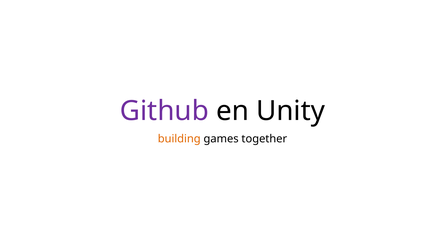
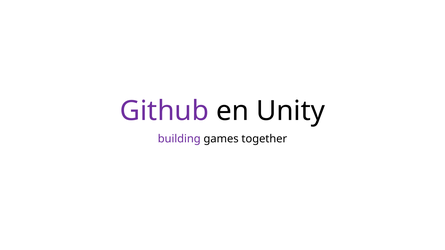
building colour: orange -> purple
